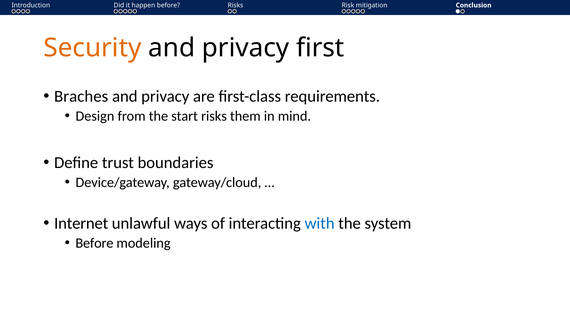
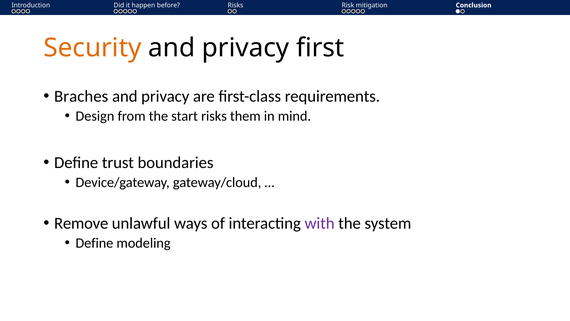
Internet: Internet -> Remove
with colour: blue -> purple
Before at (94, 243): Before -> Define
